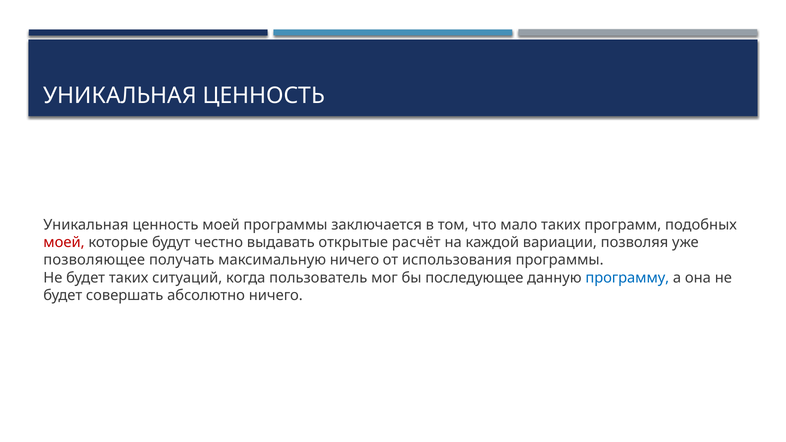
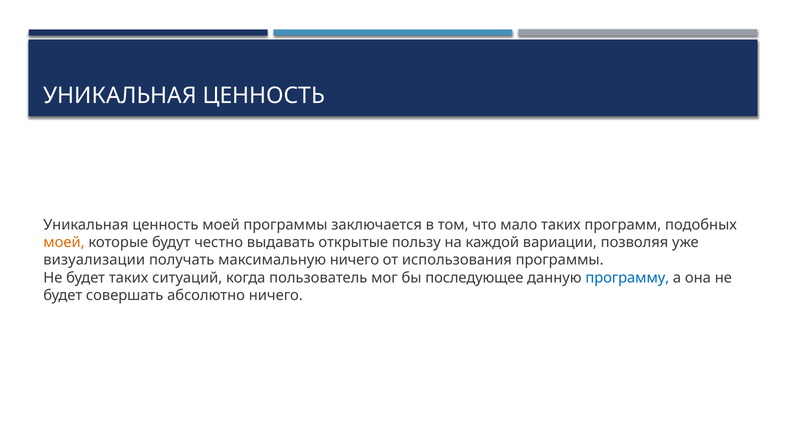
моей at (64, 242) colour: red -> orange
расчёт: расчёт -> пользу
позволяющее: позволяющее -> визуализации
